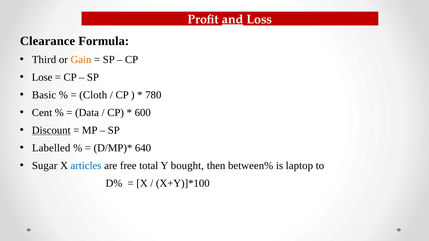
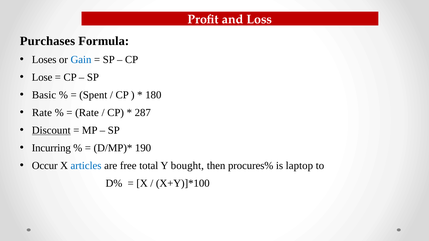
and underline: present -> none
Clearance: Clearance -> Purchases
Third: Third -> Loses
Gain colour: orange -> blue
Cloth: Cloth -> Spent
780: 780 -> 180
Cent at (42, 113): Cent -> Rate
Data at (87, 113): Data -> Rate
600: 600 -> 287
Labelled: Labelled -> Incurring
640: 640 -> 190
Sugar: Sugar -> Occur
between%: between% -> procures%
